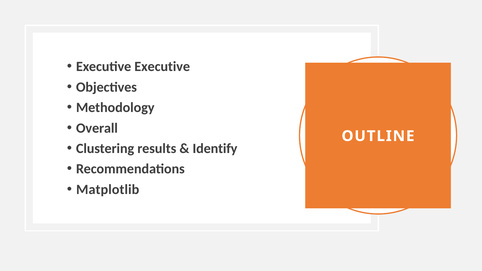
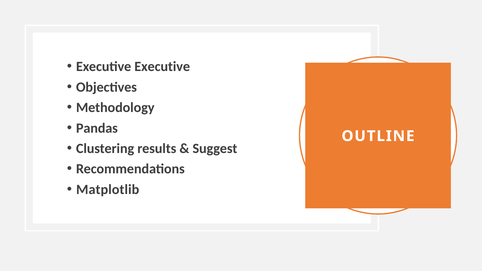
Overall: Overall -> Pandas
Identify: Identify -> Suggest
